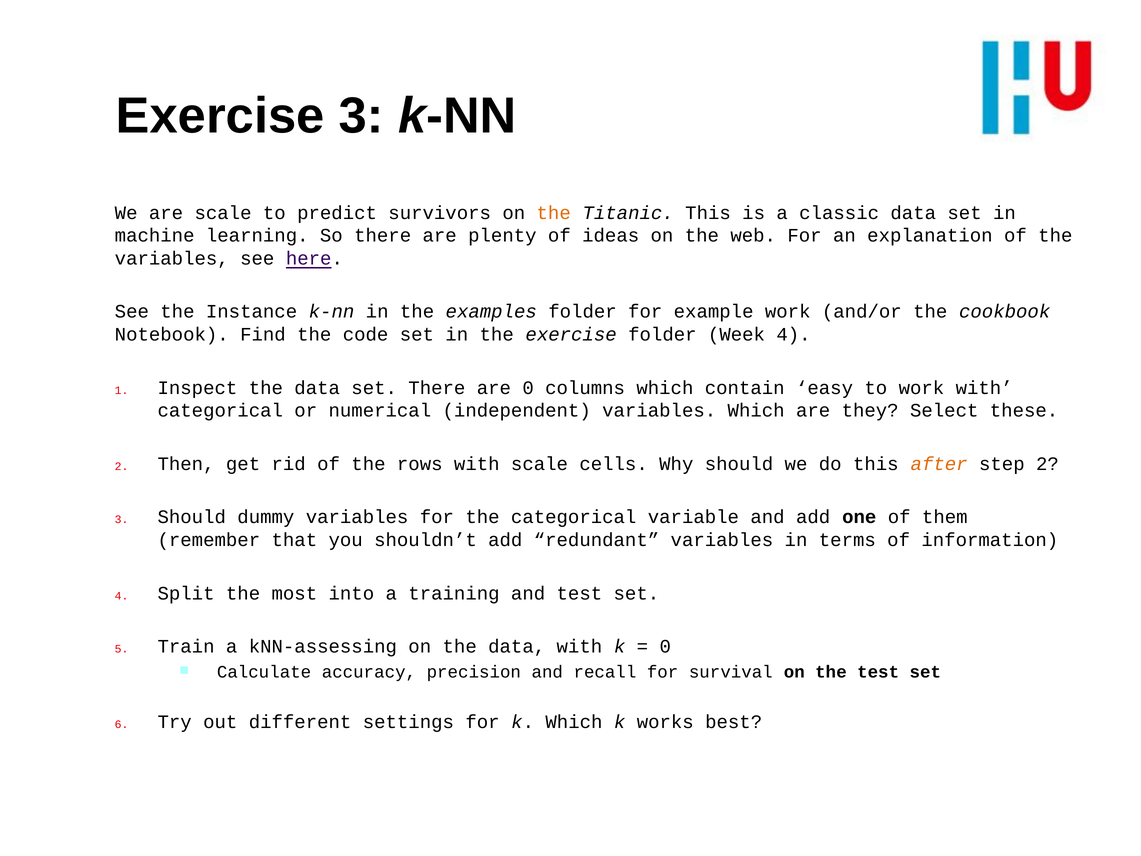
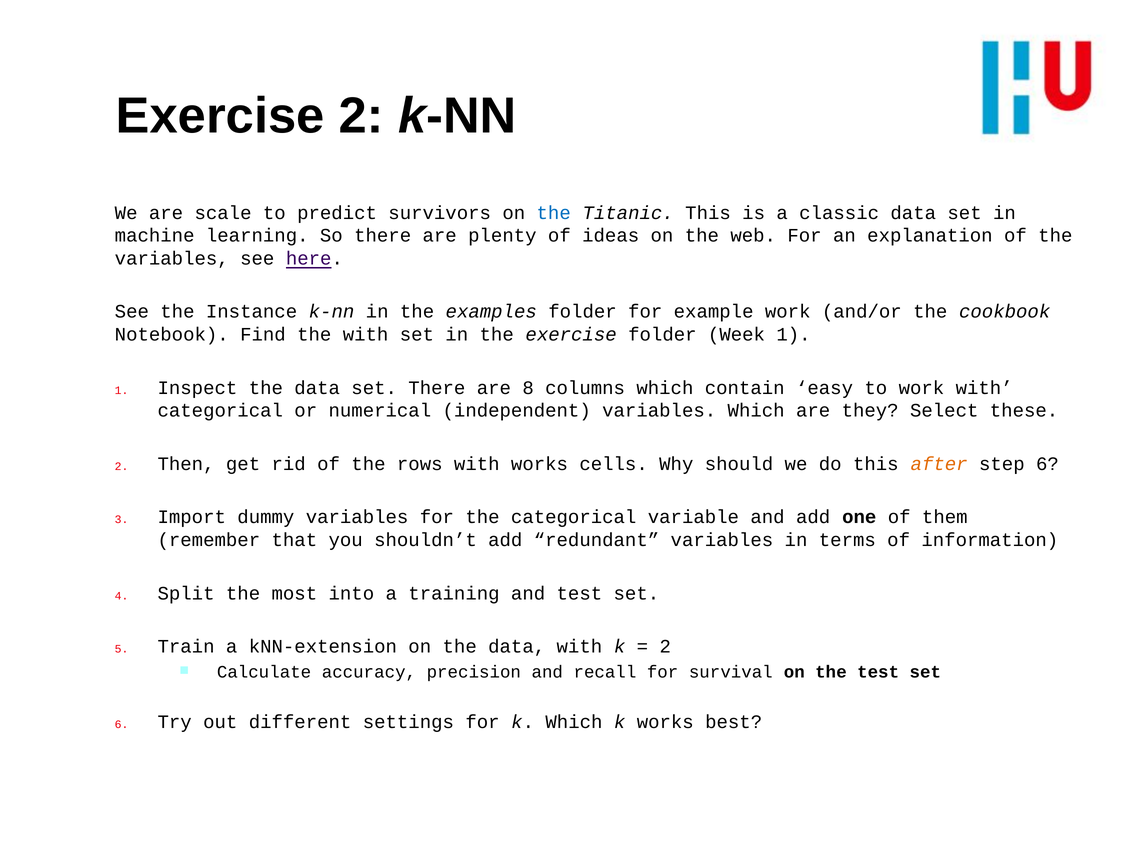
Exercise 3: 3 -> 2
the at (554, 213) colour: orange -> blue
the code: code -> with
Week 4: 4 -> 1
are 0: 0 -> 8
with scale: scale -> works
step 2: 2 -> 6
3 Should: Should -> Import
kNN-assessing: kNN-assessing -> kNN-extension
0 at (665, 646): 0 -> 2
